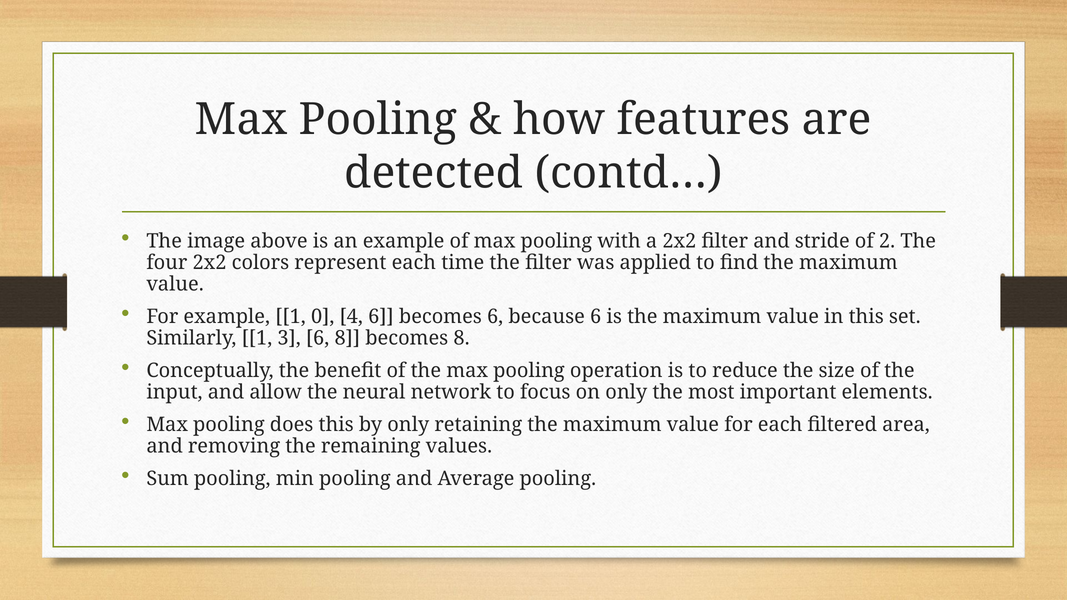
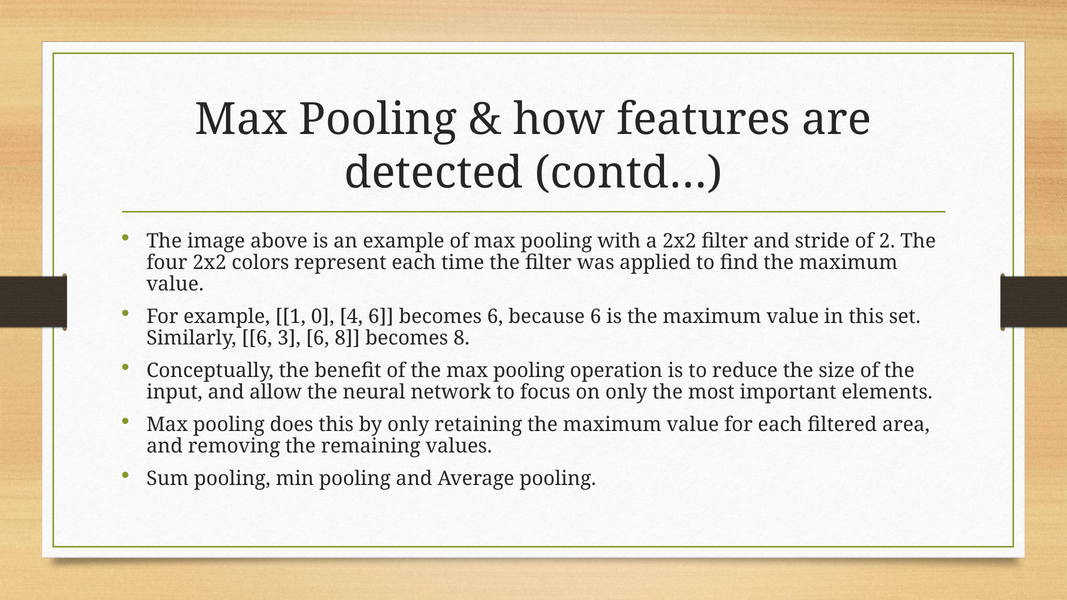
Similarly 1: 1 -> 6
